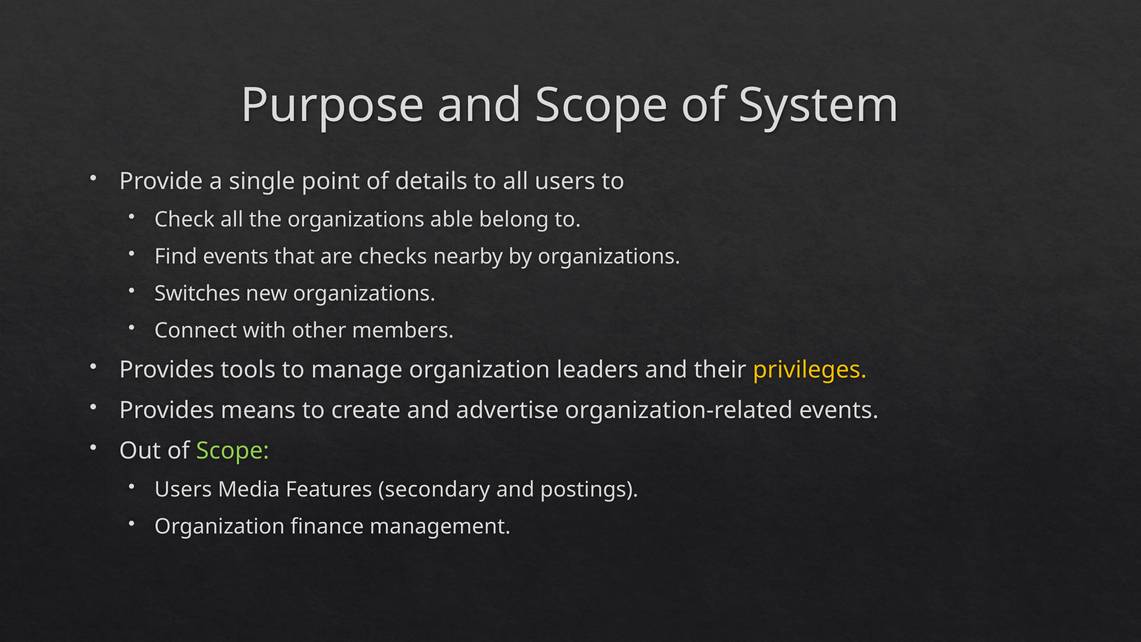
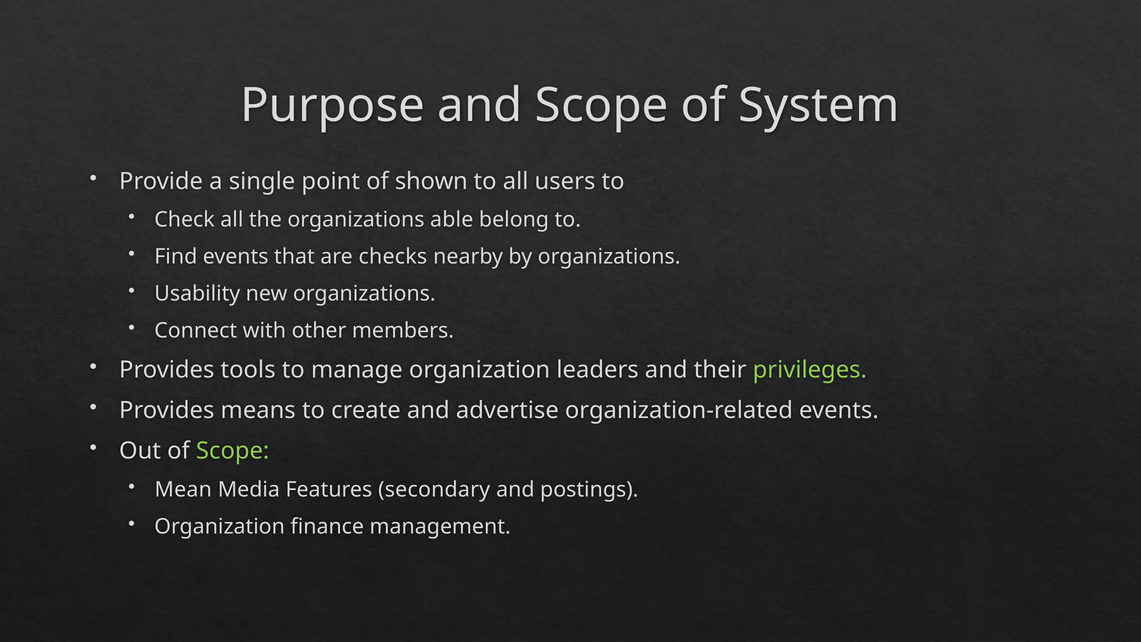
details: details -> shown
Switches: Switches -> Usability
privileges colour: yellow -> light green
Users at (183, 489): Users -> Mean
